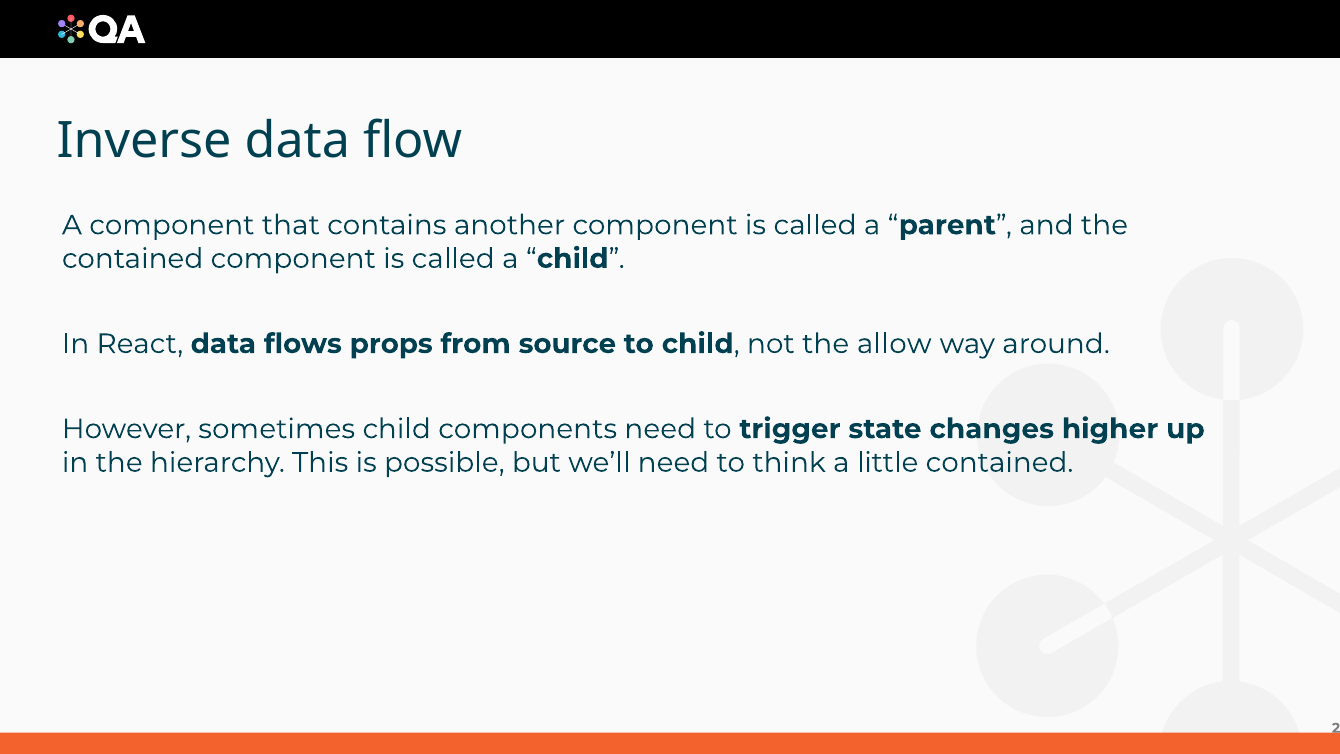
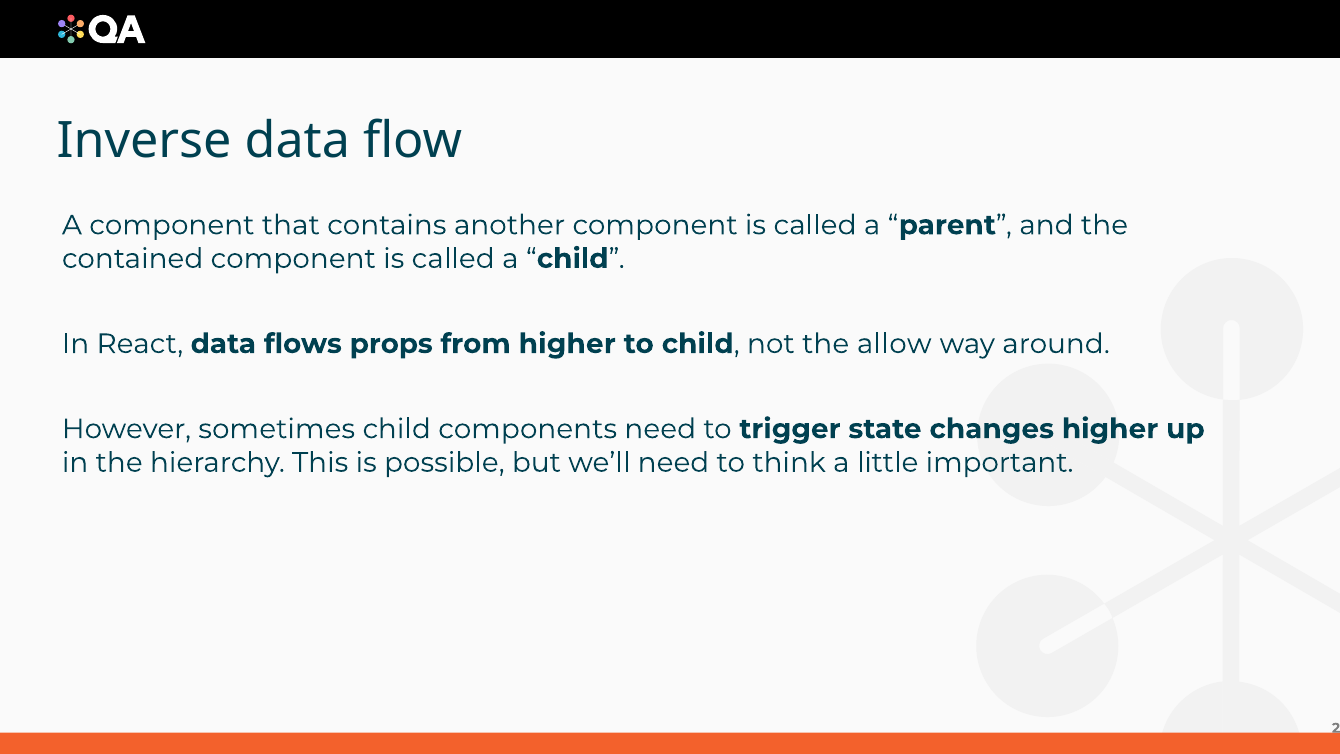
from source: source -> higher
little contained: contained -> important
